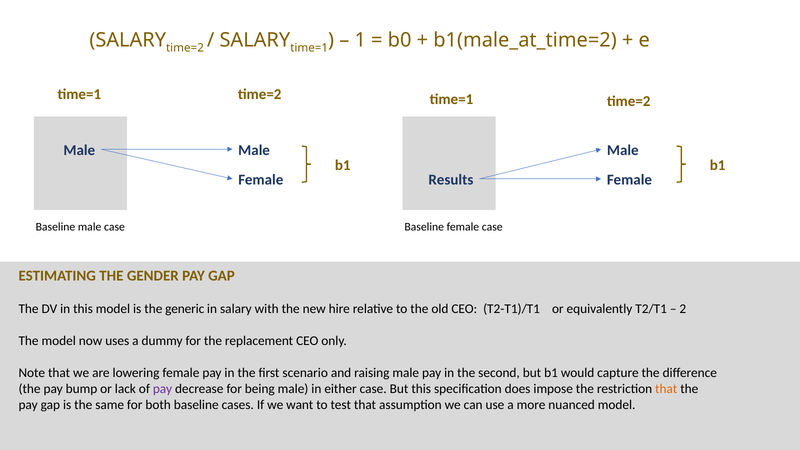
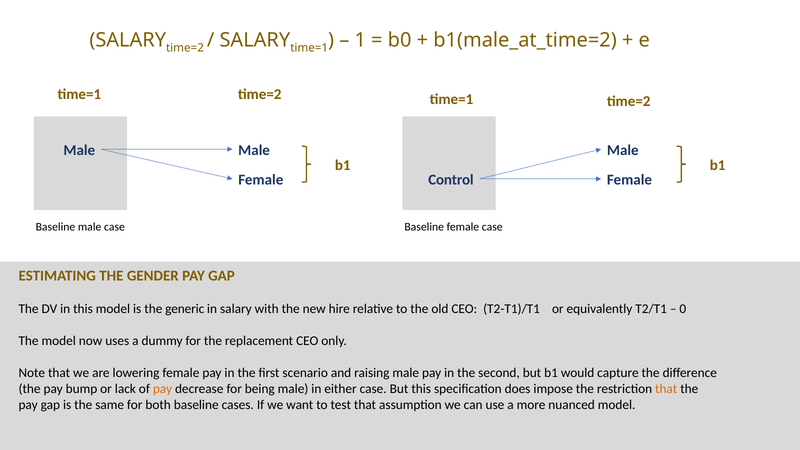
Results: Results -> Control
2: 2 -> 0
pay at (163, 389) colour: purple -> orange
